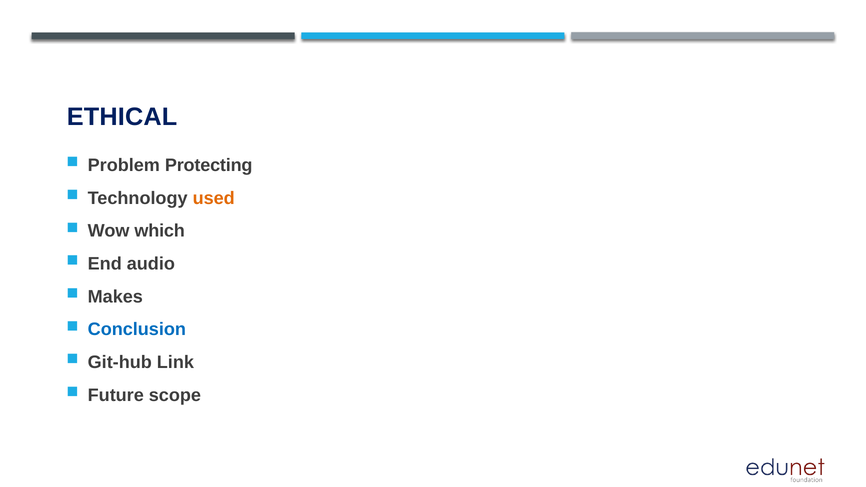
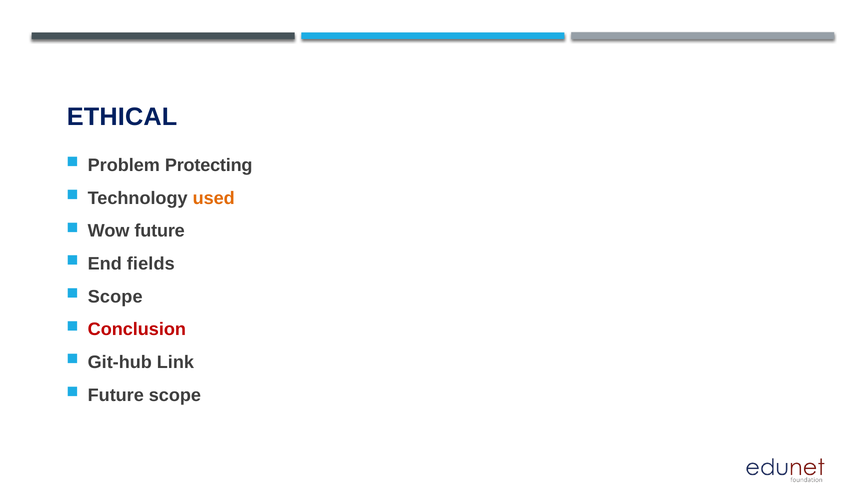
Wow which: which -> future
audio: audio -> fields
Makes at (115, 297): Makes -> Scope
Conclusion colour: blue -> red
